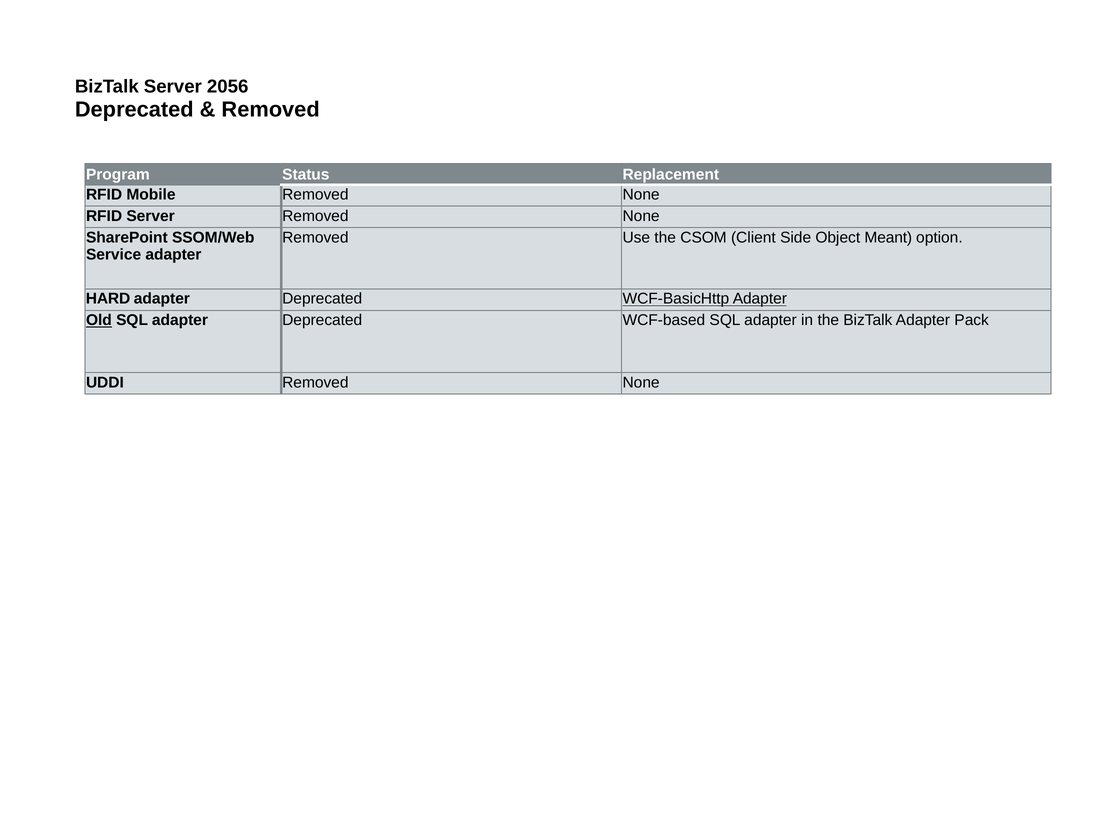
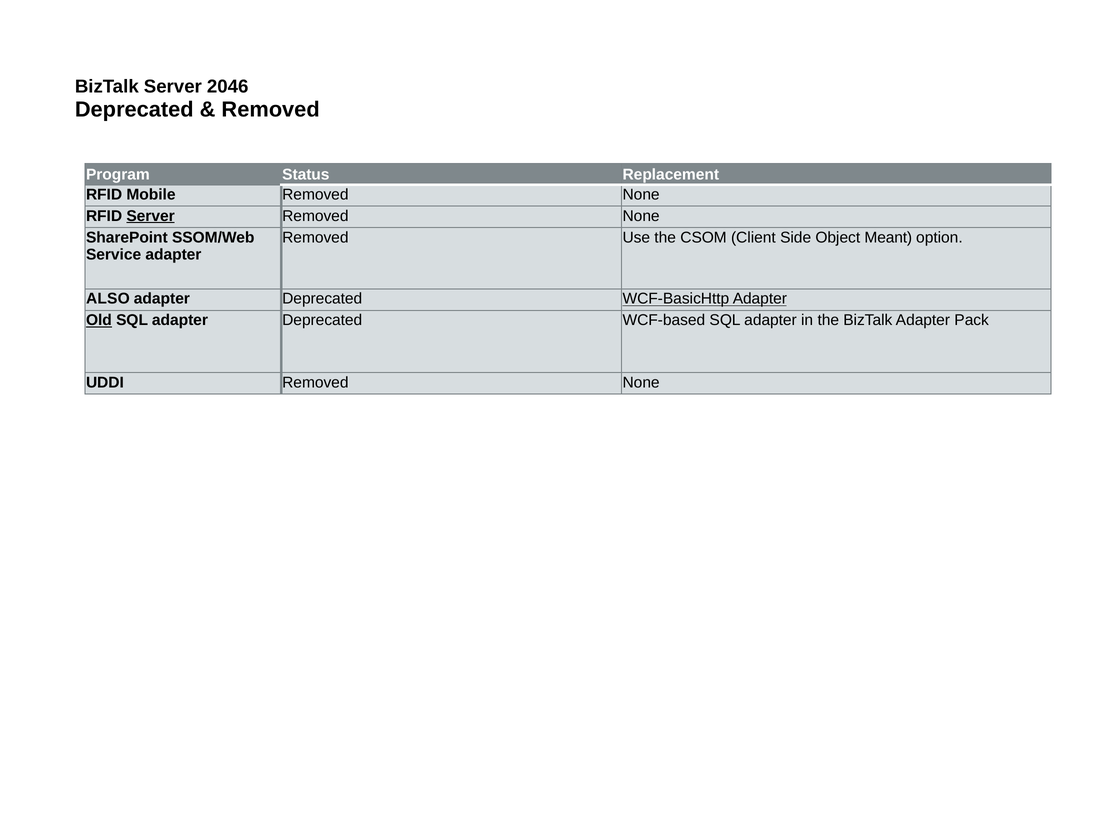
2056: 2056 -> 2046
Server at (151, 216) underline: none -> present
HARD: HARD -> ALSO
